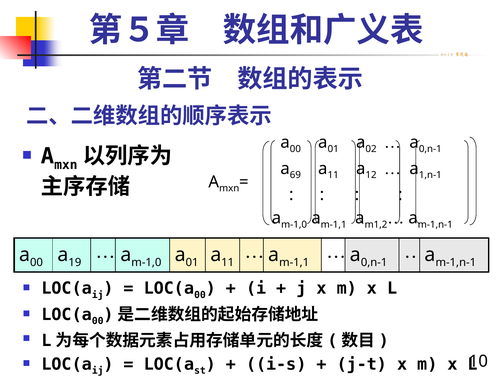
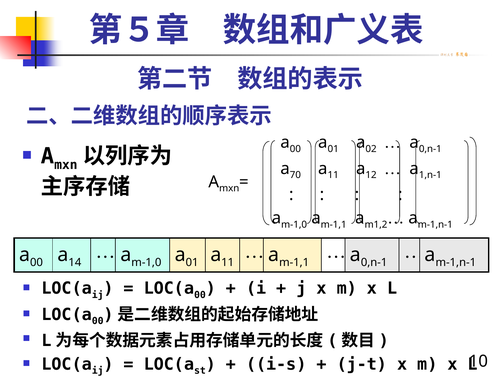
69: 69 -> 70
19: 19 -> 14
